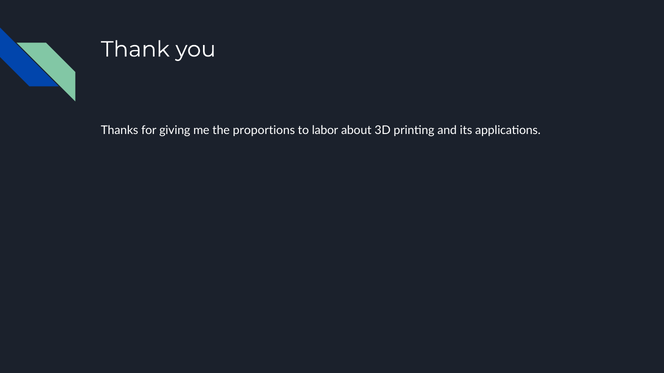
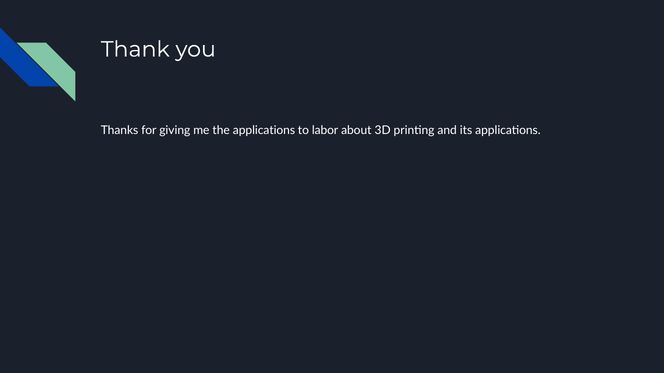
the proportions: proportions -> applications
